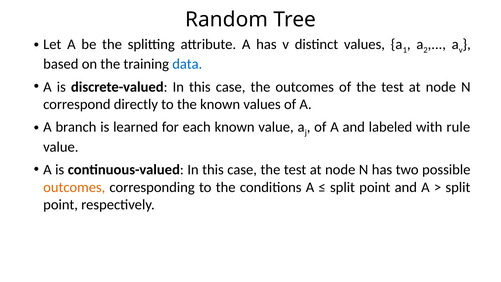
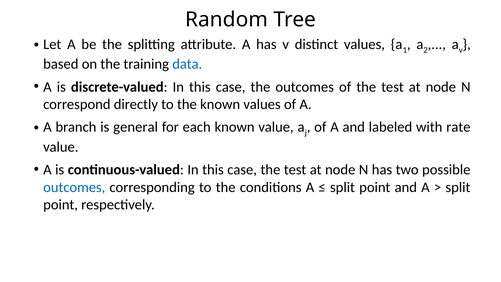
learned: learned -> general
rule: rule -> rate
outcomes at (74, 187) colour: orange -> blue
